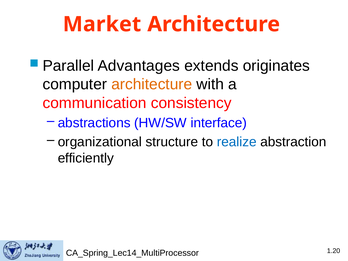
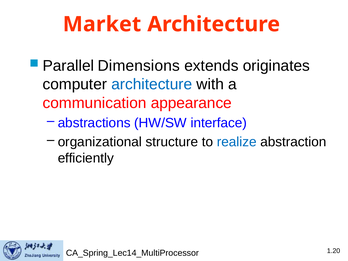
Advantages: Advantages -> Dimensions
architecture at (152, 84) colour: orange -> blue
consistency: consistency -> appearance
